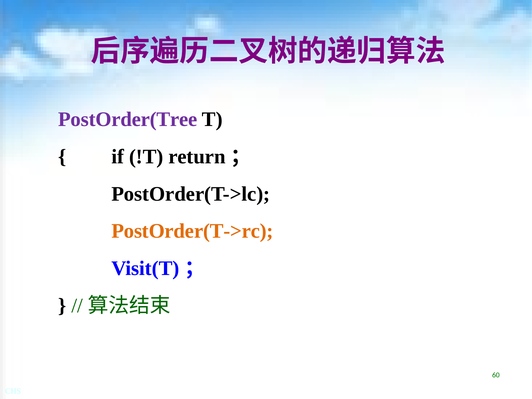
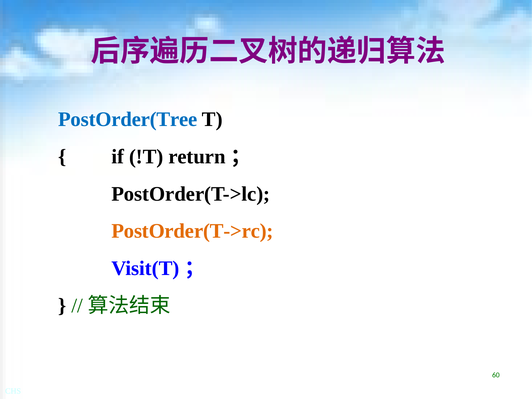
PostOrder(Tree colour: purple -> blue
